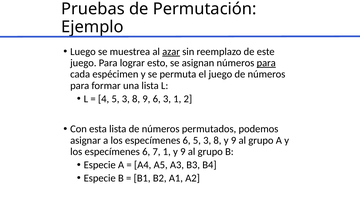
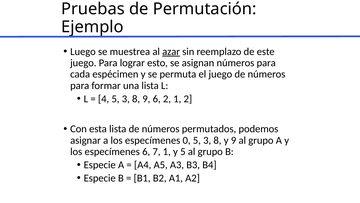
para at (266, 63) underline: present -> none
6 3: 3 -> 2
a los especímenes 6: 6 -> 0
1 y 9: 9 -> 5
